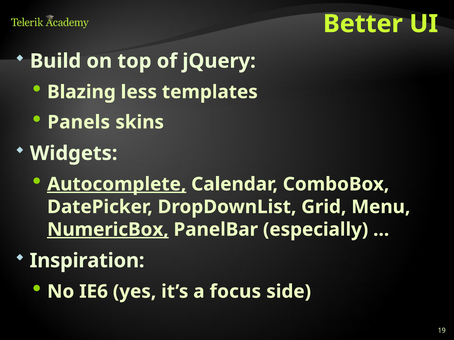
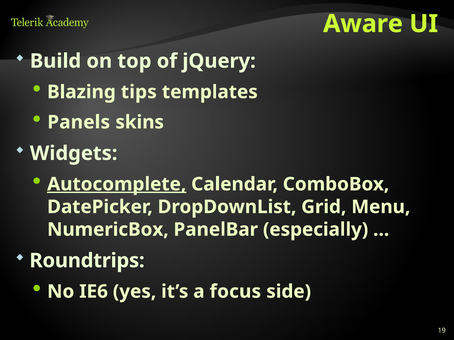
Better: Better -> Aware
less: less -> tips
NumericBox underline: present -> none
Inspiration: Inspiration -> Roundtrips
